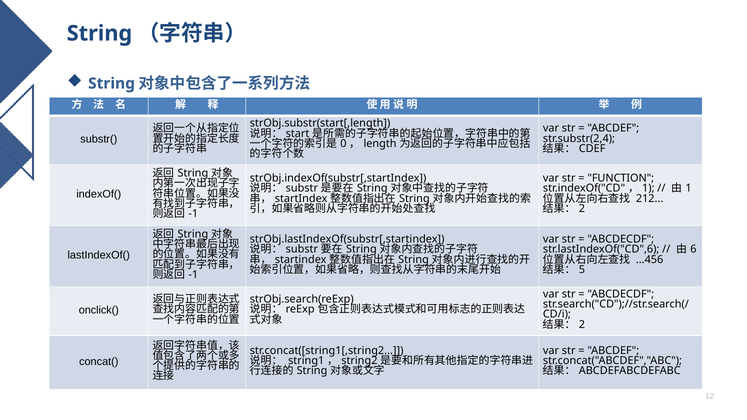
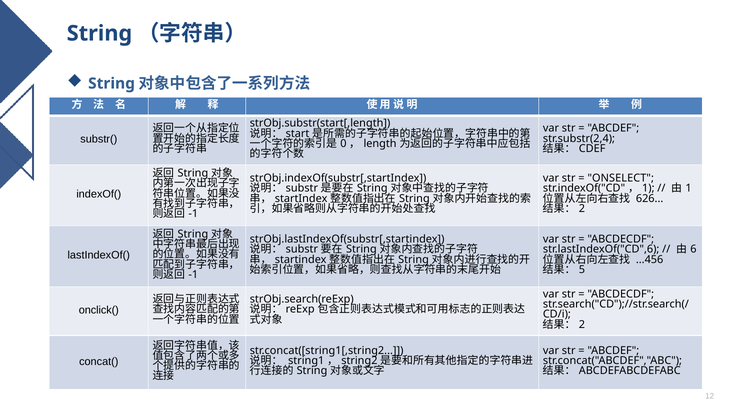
FUNCTION: FUNCTION -> ONSELECT
212: 212 -> 626
